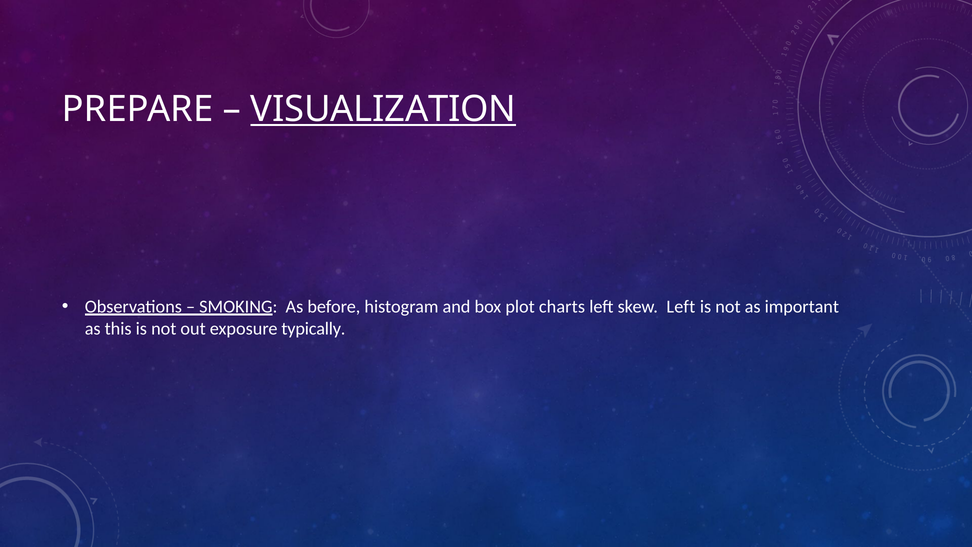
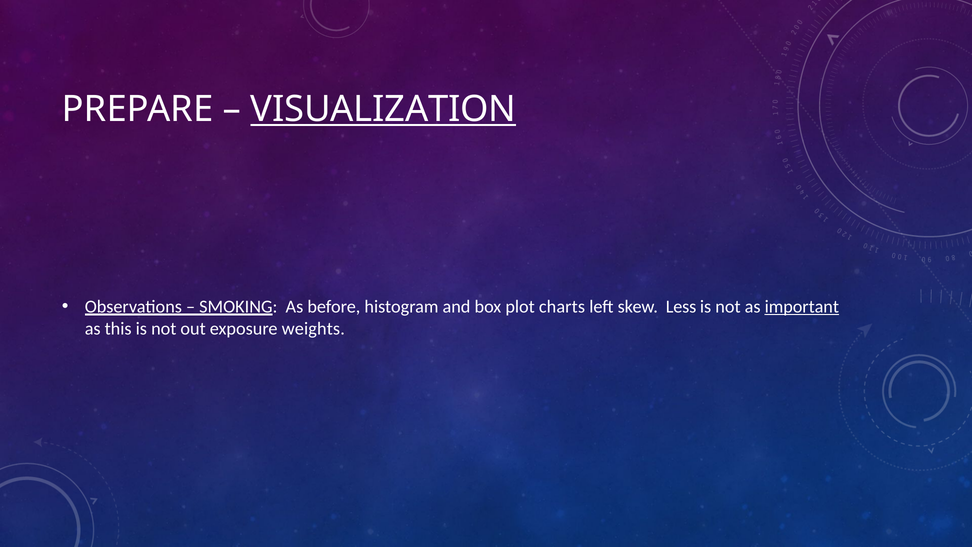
skew Left: Left -> Less
important underline: none -> present
typically: typically -> weights
